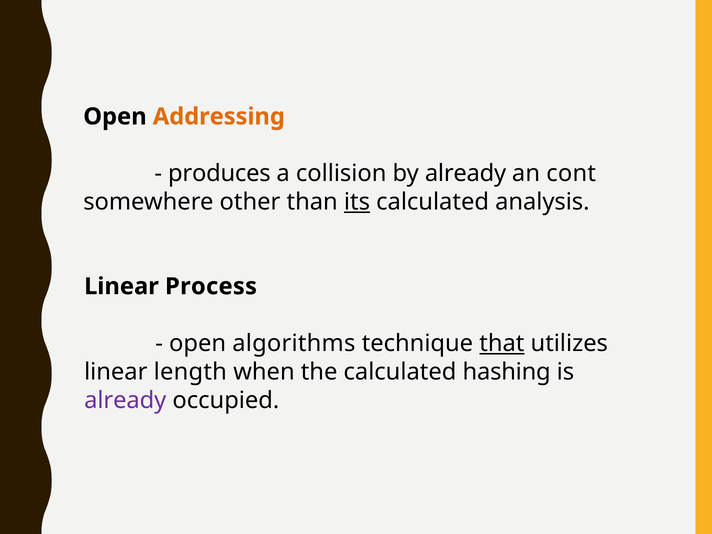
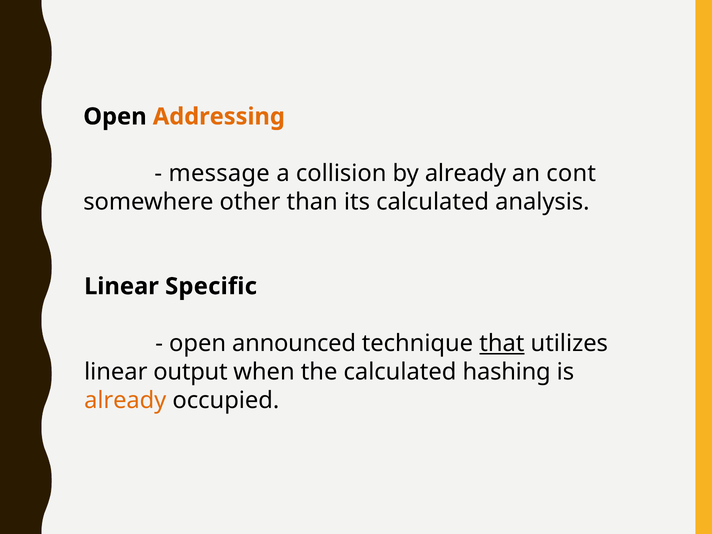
produces: produces -> message
its underline: present -> none
Process: Process -> Specific
algorithms: algorithms -> announced
length: length -> output
already at (125, 400) colour: purple -> orange
